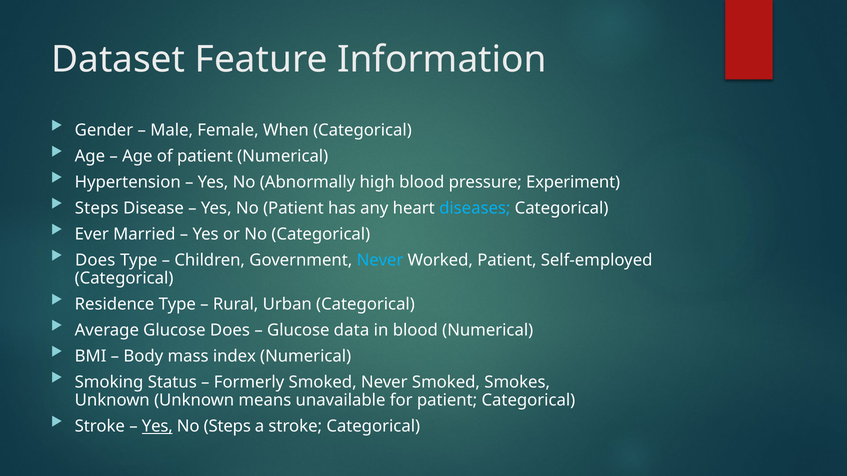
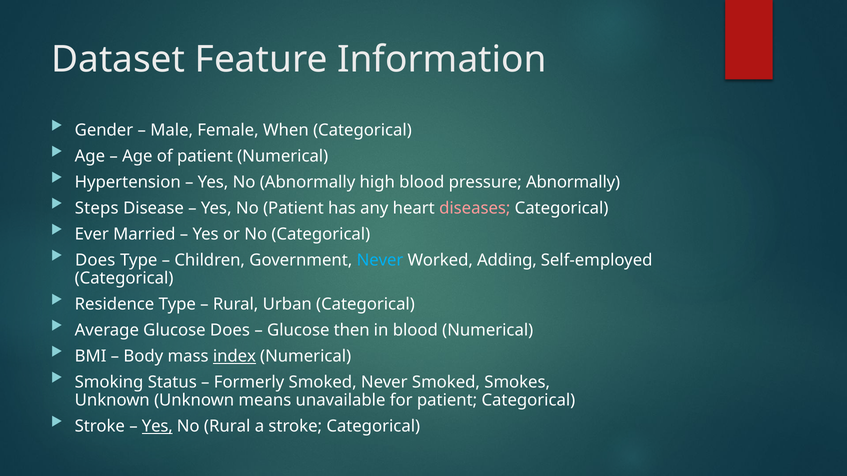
pressure Experiment: Experiment -> Abnormally
diseases colour: light blue -> pink
Worked Patient: Patient -> Adding
data: data -> then
index underline: none -> present
No Steps: Steps -> Rural
